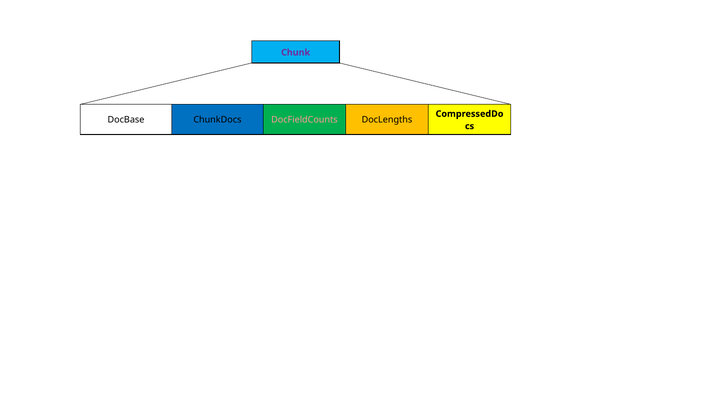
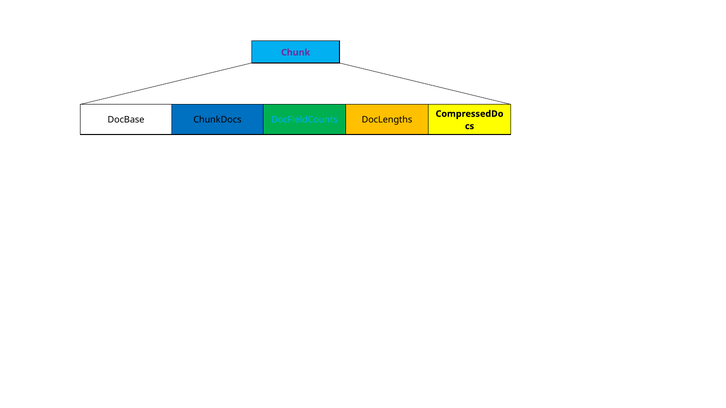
DocFieldCounts colour: pink -> light blue
